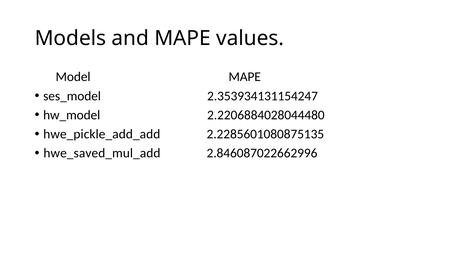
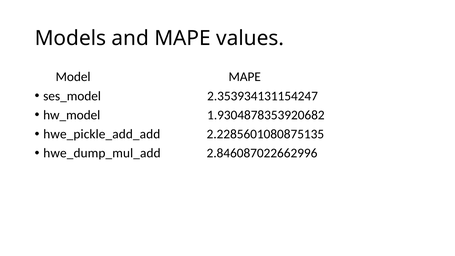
2.2206884028044480: 2.2206884028044480 -> 1.9304878353920682
hwe_saved_mul_add: hwe_saved_mul_add -> hwe_dump_mul_add
